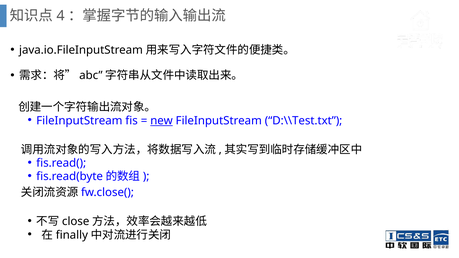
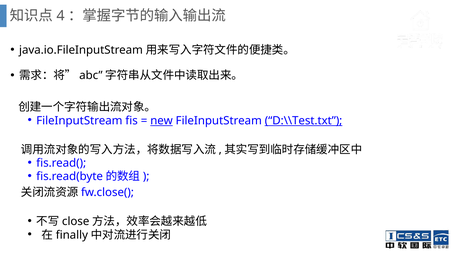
D:\\Test.txt underline: none -> present
